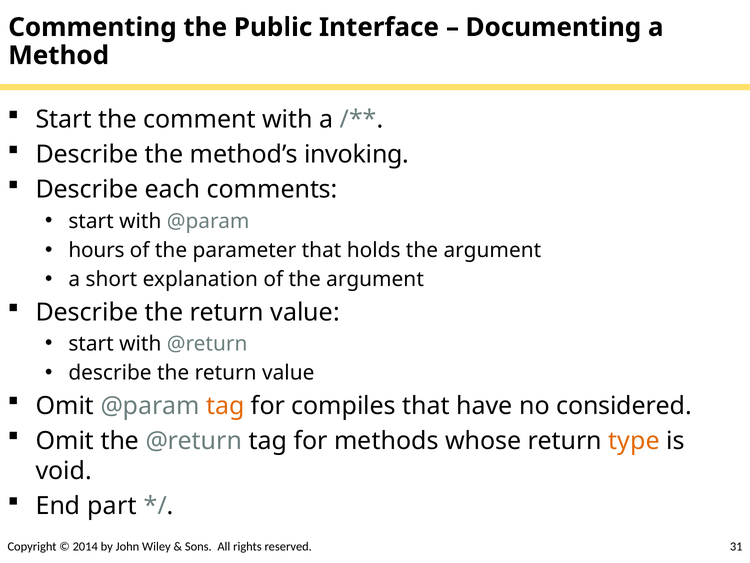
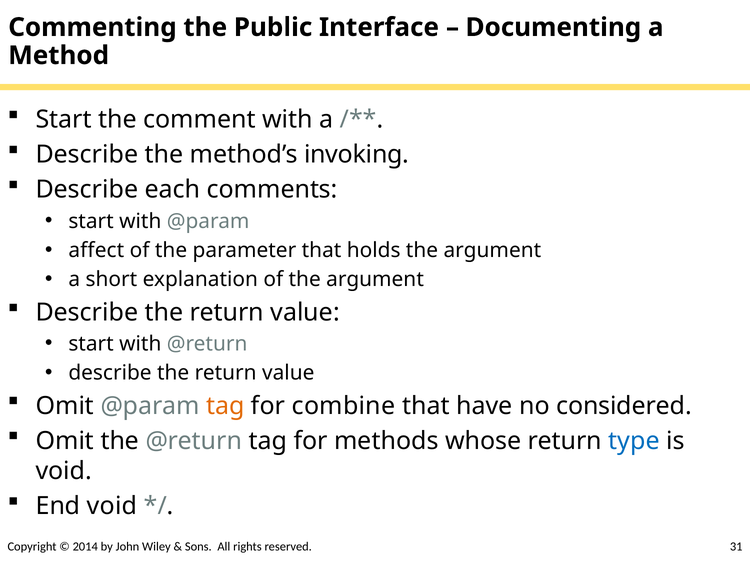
hours: hours -> affect
compiles: compiles -> combine
type colour: orange -> blue
End part: part -> void
